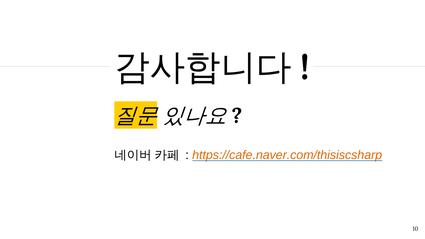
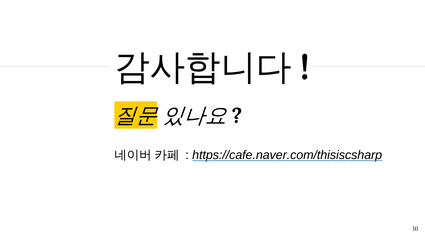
https://cafe.naver.com/thisiscsharp colour: orange -> black
